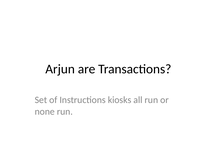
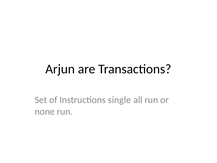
kiosks: kiosks -> single
